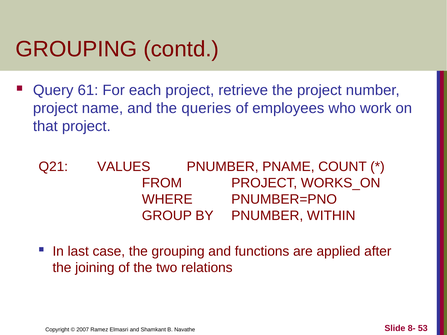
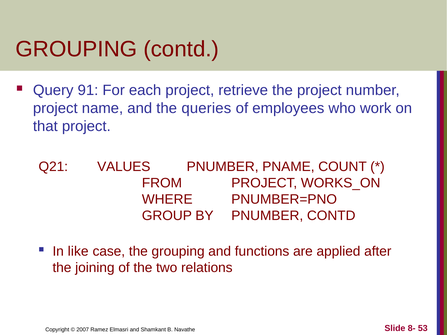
61: 61 -> 91
PNUMBER WITHIN: WITHIN -> CONTD
last: last -> like
